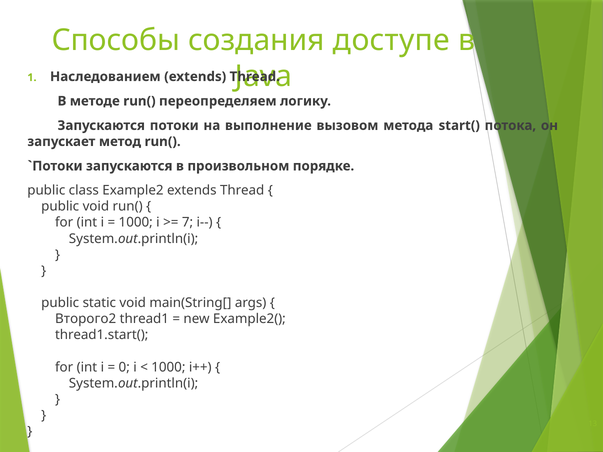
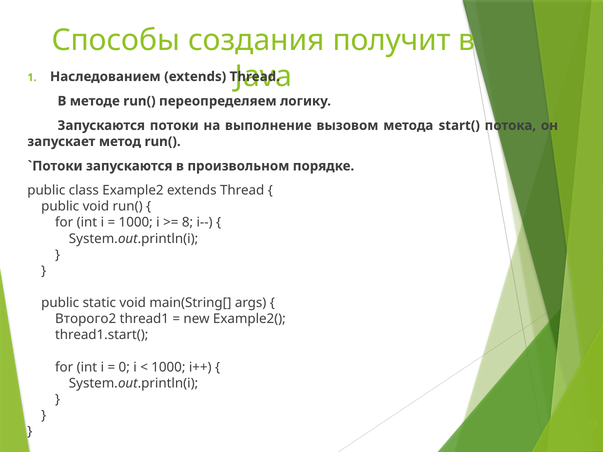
доступе: доступе -> получит
7: 7 -> 8
